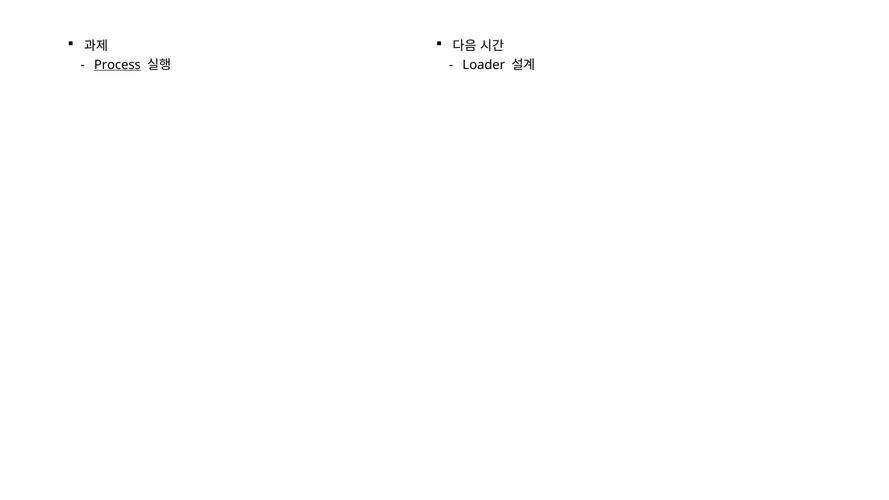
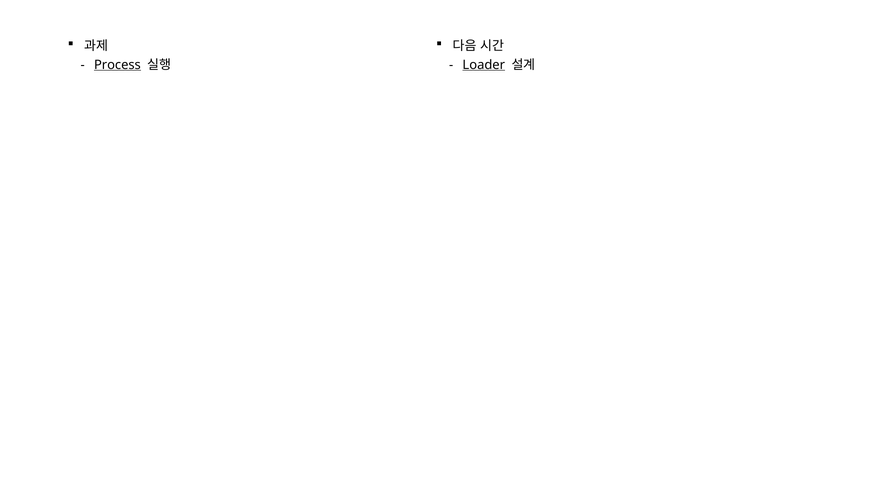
Loader underline: none -> present
